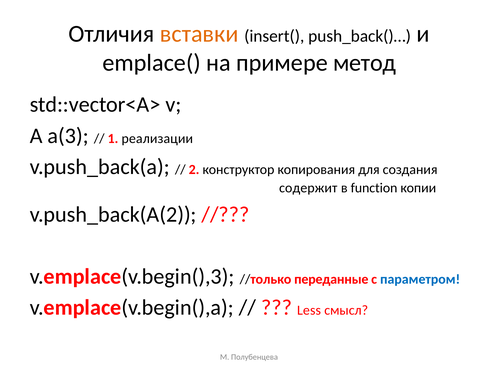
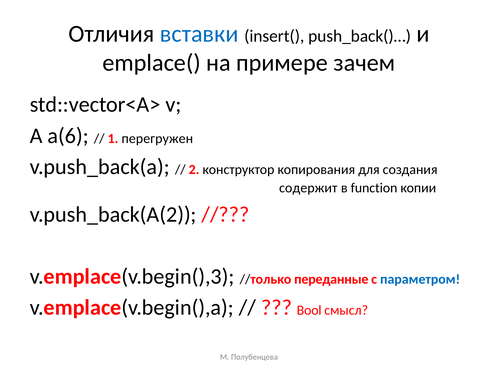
вставки colour: orange -> blue
метод: метод -> зачем
a(3: a(3 -> a(6
реализации: реализации -> перегружен
Less: Less -> Bool
